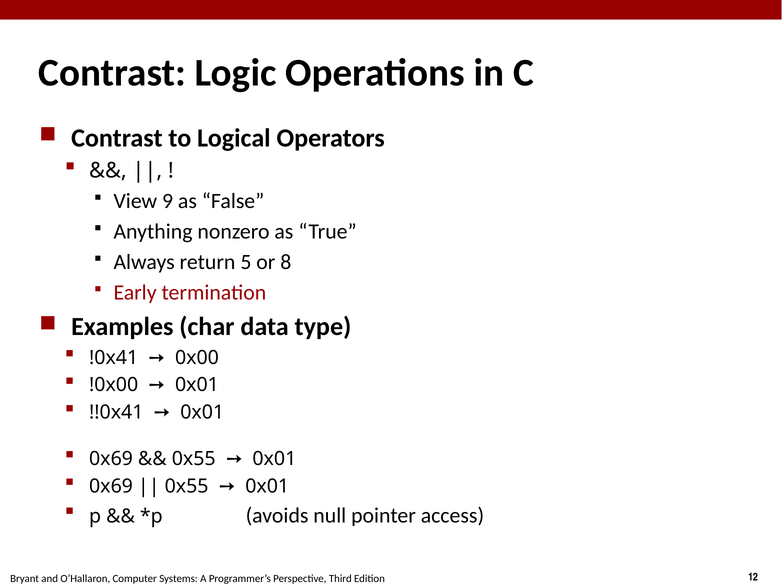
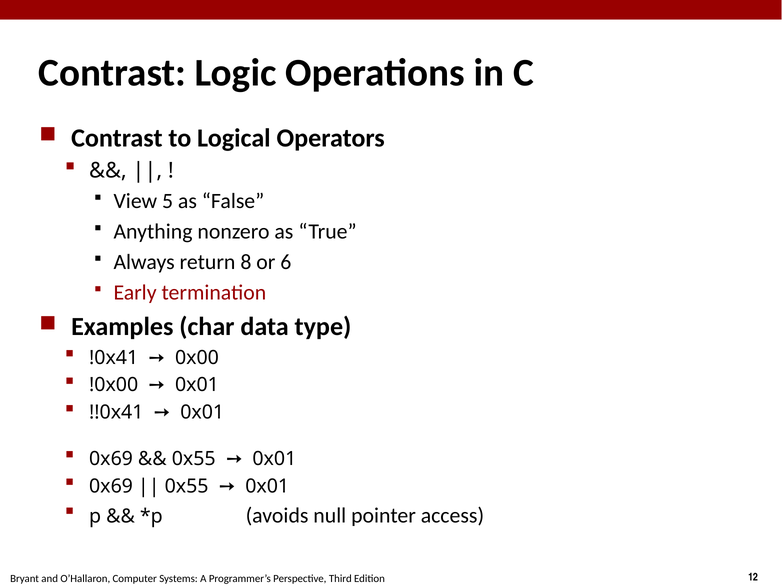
9: 9 -> 5
5: 5 -> 8
8: 8 -> 6
